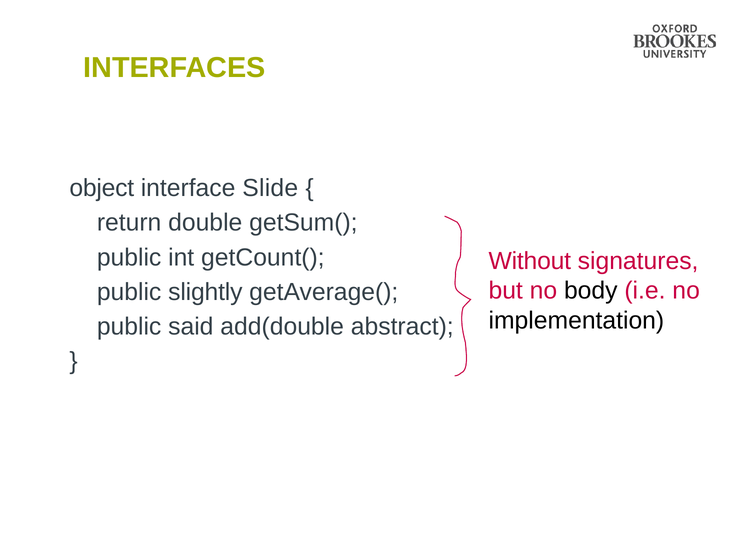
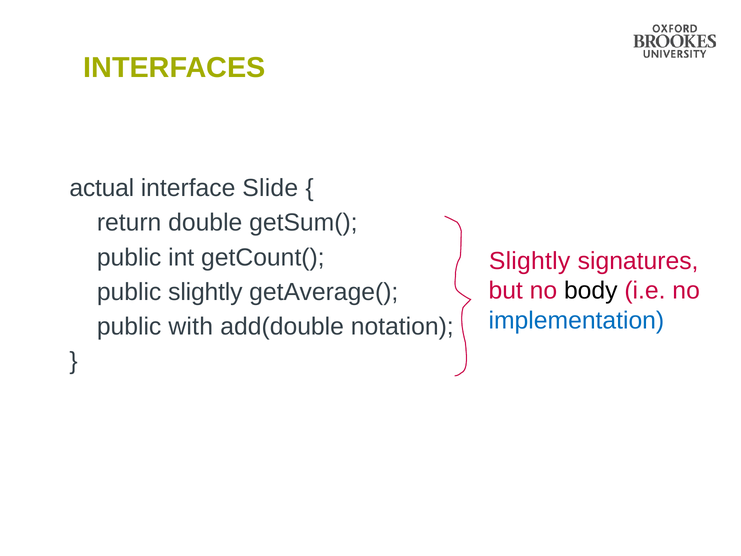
object: object -> actual
Without at (530, 261): Without -> Slightly
implementation colour: black -> blue
said: said -> with
abstract: abstract -> notation
